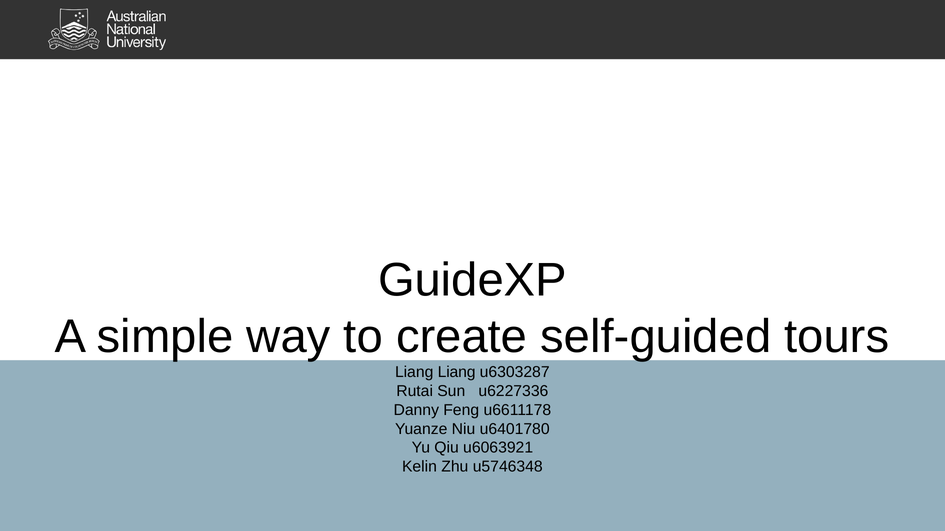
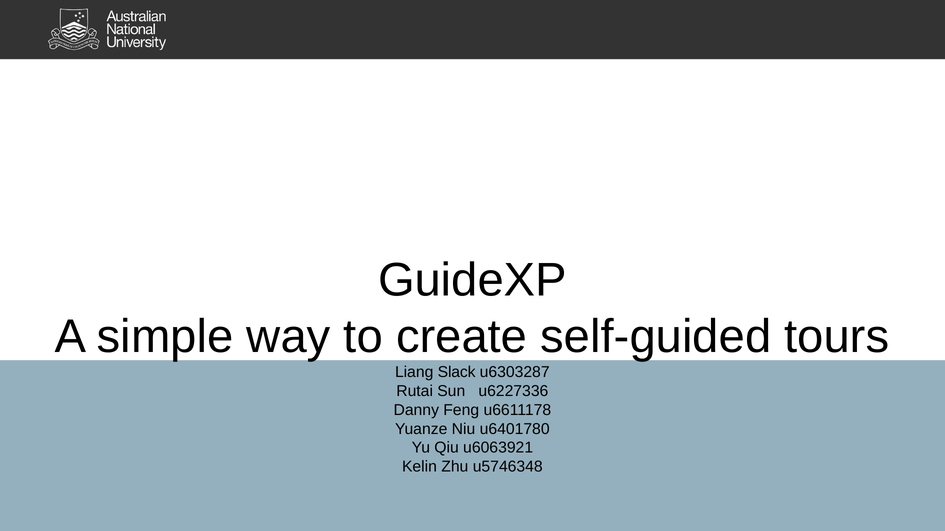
Liang Liang: Liang -> Slack
